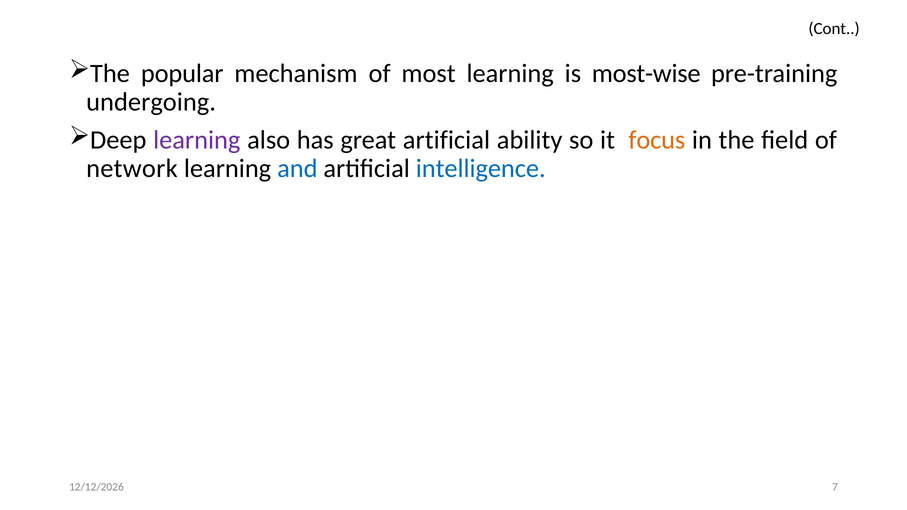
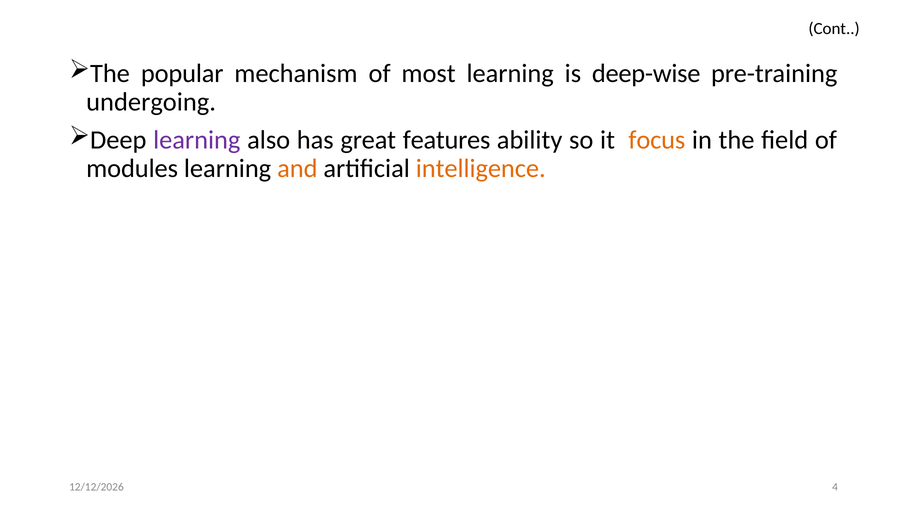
most-wise: most-wise -> deep-wise
great artificial: artificial -> features
network: network -> modules
and colour: blue -> orange
intelligence colour: blue -> orange
7: 7 -> 4
